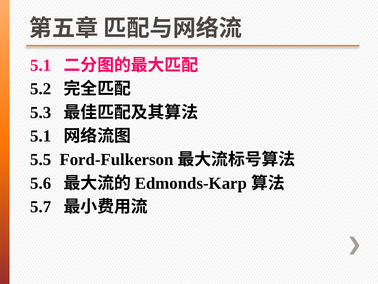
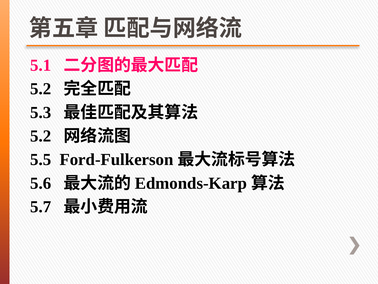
5.1 at (41, 136): 5.1 -> 5.2
